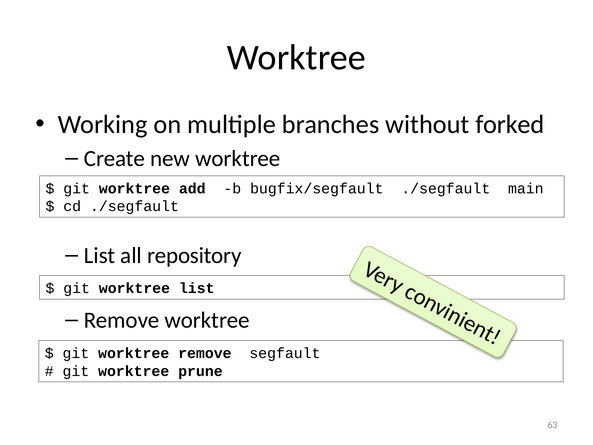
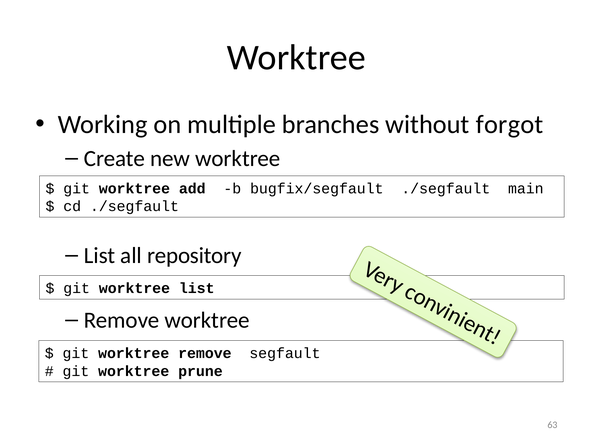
forked: forked -> forgot
